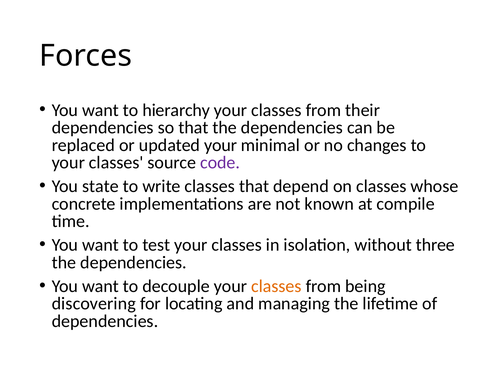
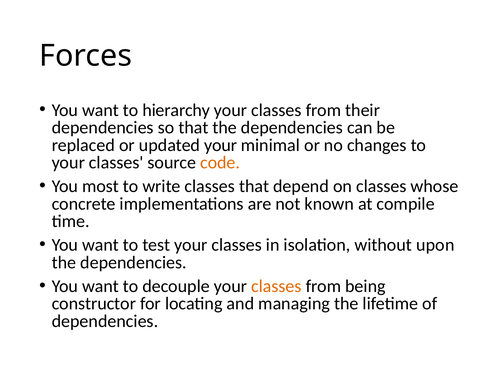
code colour: purple -> orange
state: state -> most
three: three -> upon
discovering: discovering -> constructor
